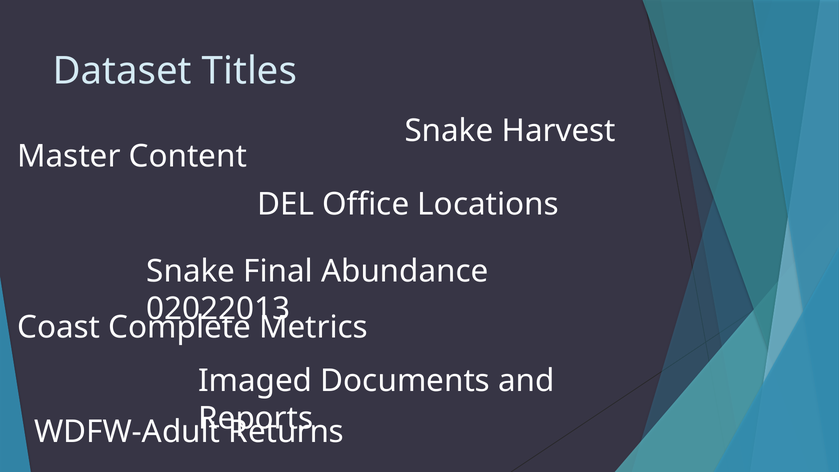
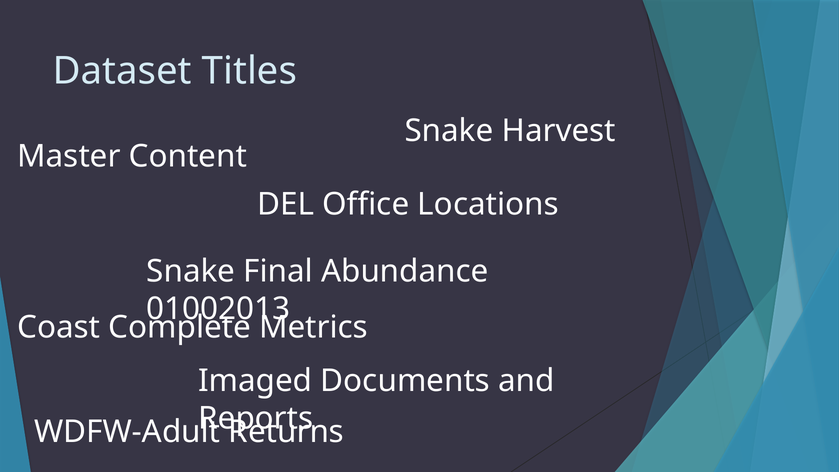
02022013: 02022013 -> 01002013
